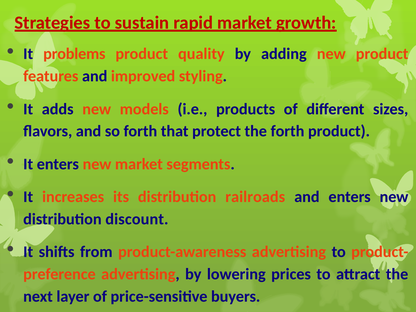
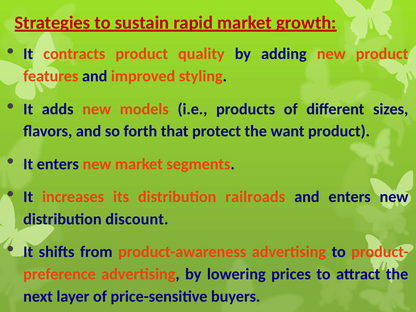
problems: problems -> contracts
the forth: forth -> want
